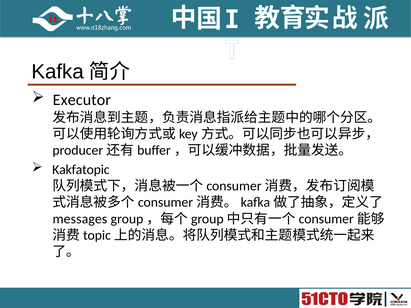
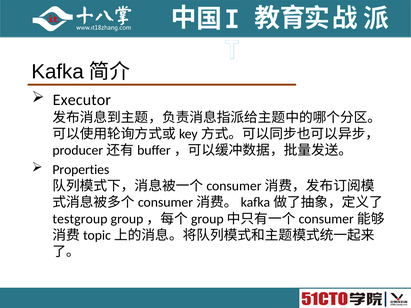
Kakfatopic: Kakfatopic -> Properties
messages: messages -> testgroup
